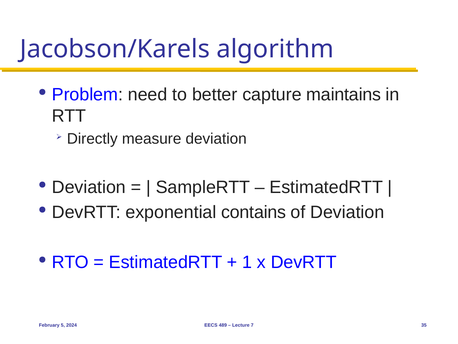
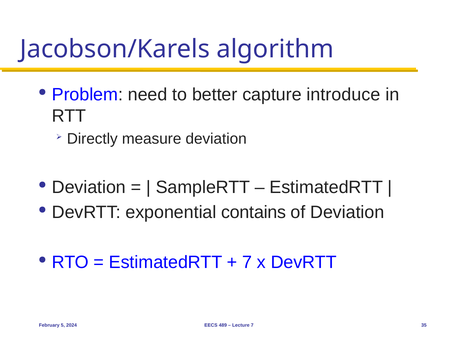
maintains: maintains -> introduce
1 at (247, 262): 1 -> 7
